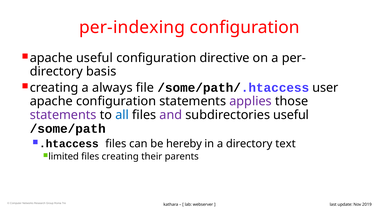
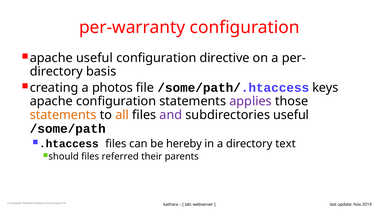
per-indexing: per-indexing -> per-warranty
always: always -> photos
user: user -> keys
statements at (63, 115) colour: purple -> orange
all colour: blue -> orange
limited: limited -> should
files creating: creating -> referred
